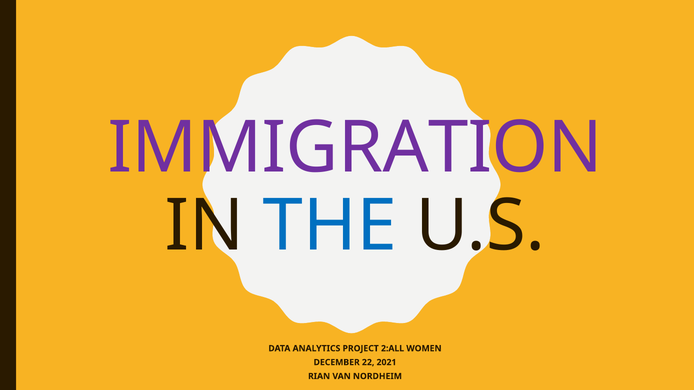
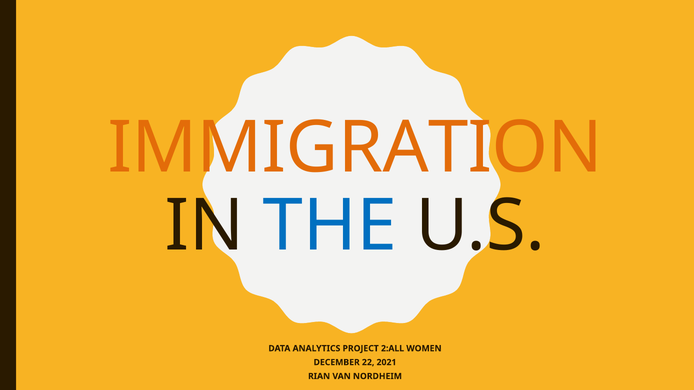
IMMIGRATION colour: purple -> orange
